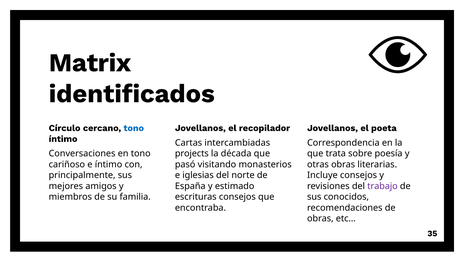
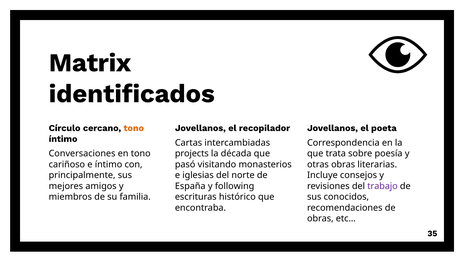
tono at (134, 128) colour: blue -> orange
estimado: estimado -> following
escrituras consejos: consejos -> histórico
